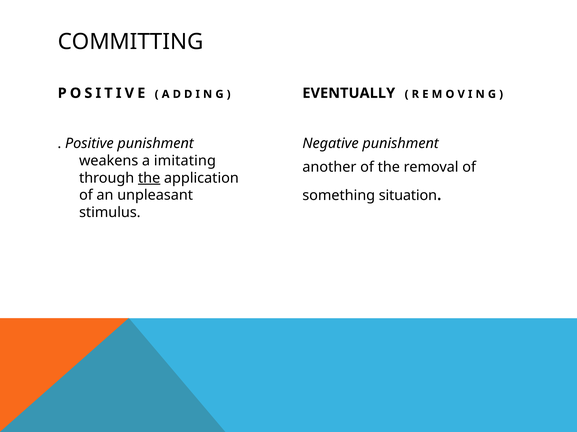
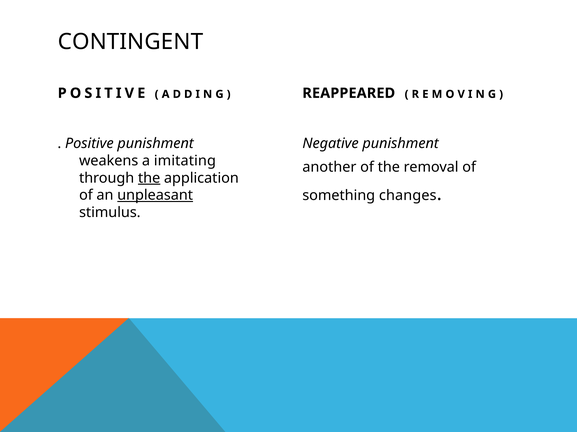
COMMITTING: COMMITTING -> CONTINGENT
EVENTUALLY: EVENTUALLY -> REAPPEARED
unpleasant underline: none -> present
situation: situation -> changes
